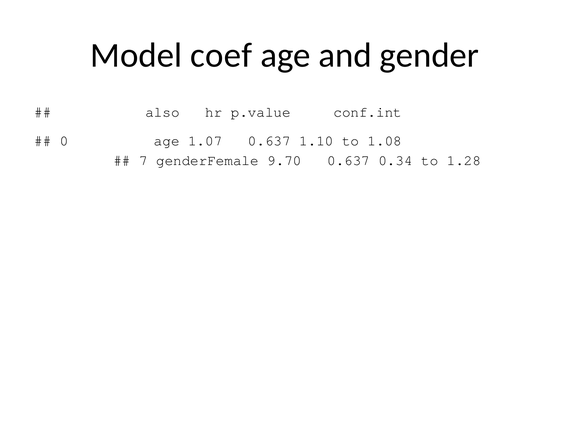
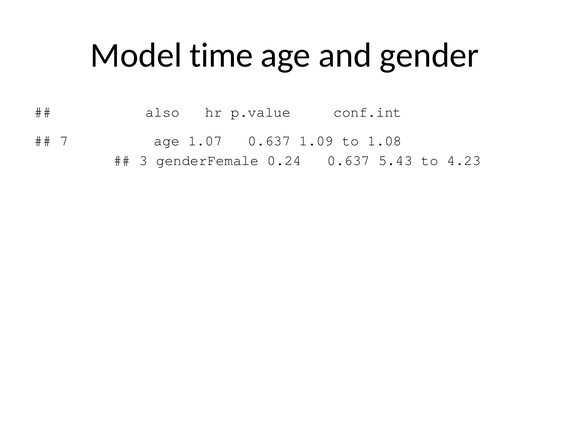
coef: coef -> time
0: 0 -> 7
1.10: 1.10 -> 1.09
7: 7 -> 3
9.70: 9.70 -> 0.24
0.34: 0.34 -> 5.43
1.28: 1.28 -> 4.23
